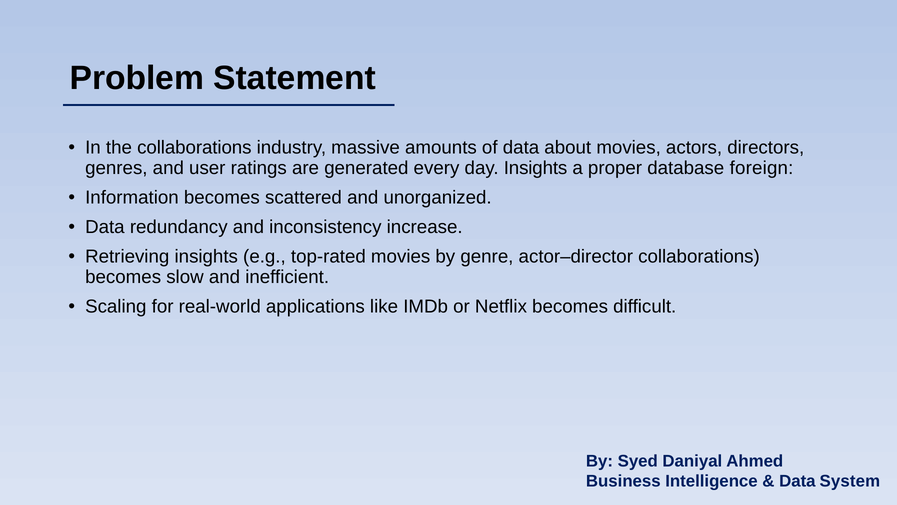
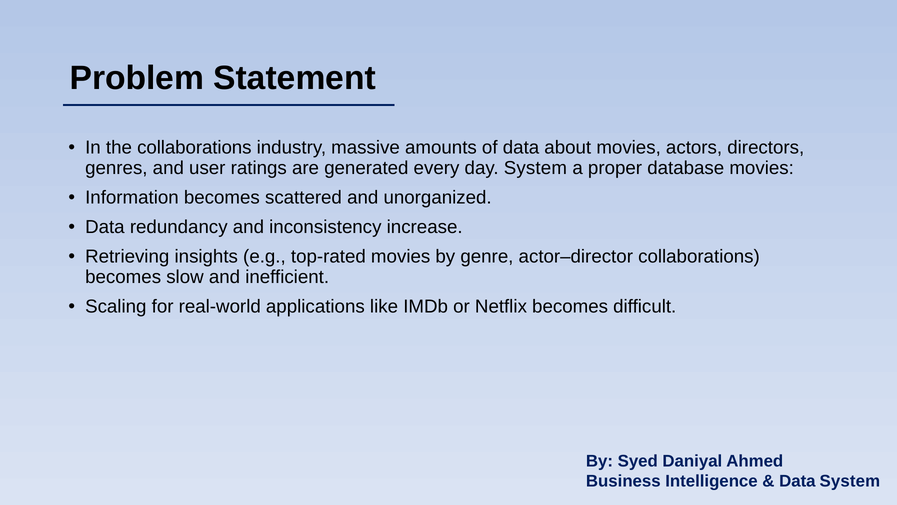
day Insights: Insights -> System
database foreign: foreign -> movies
